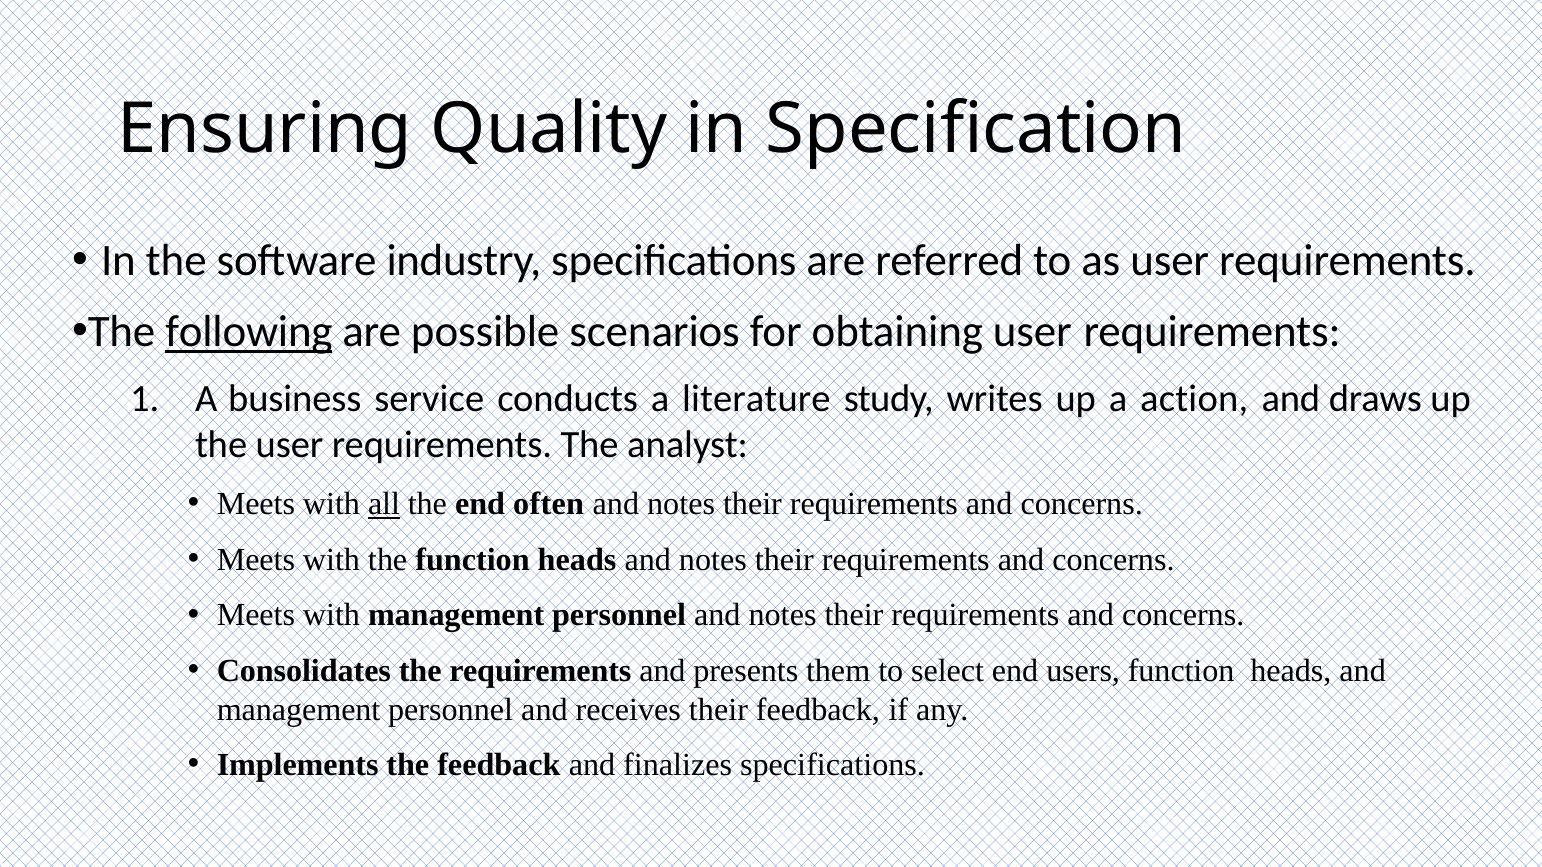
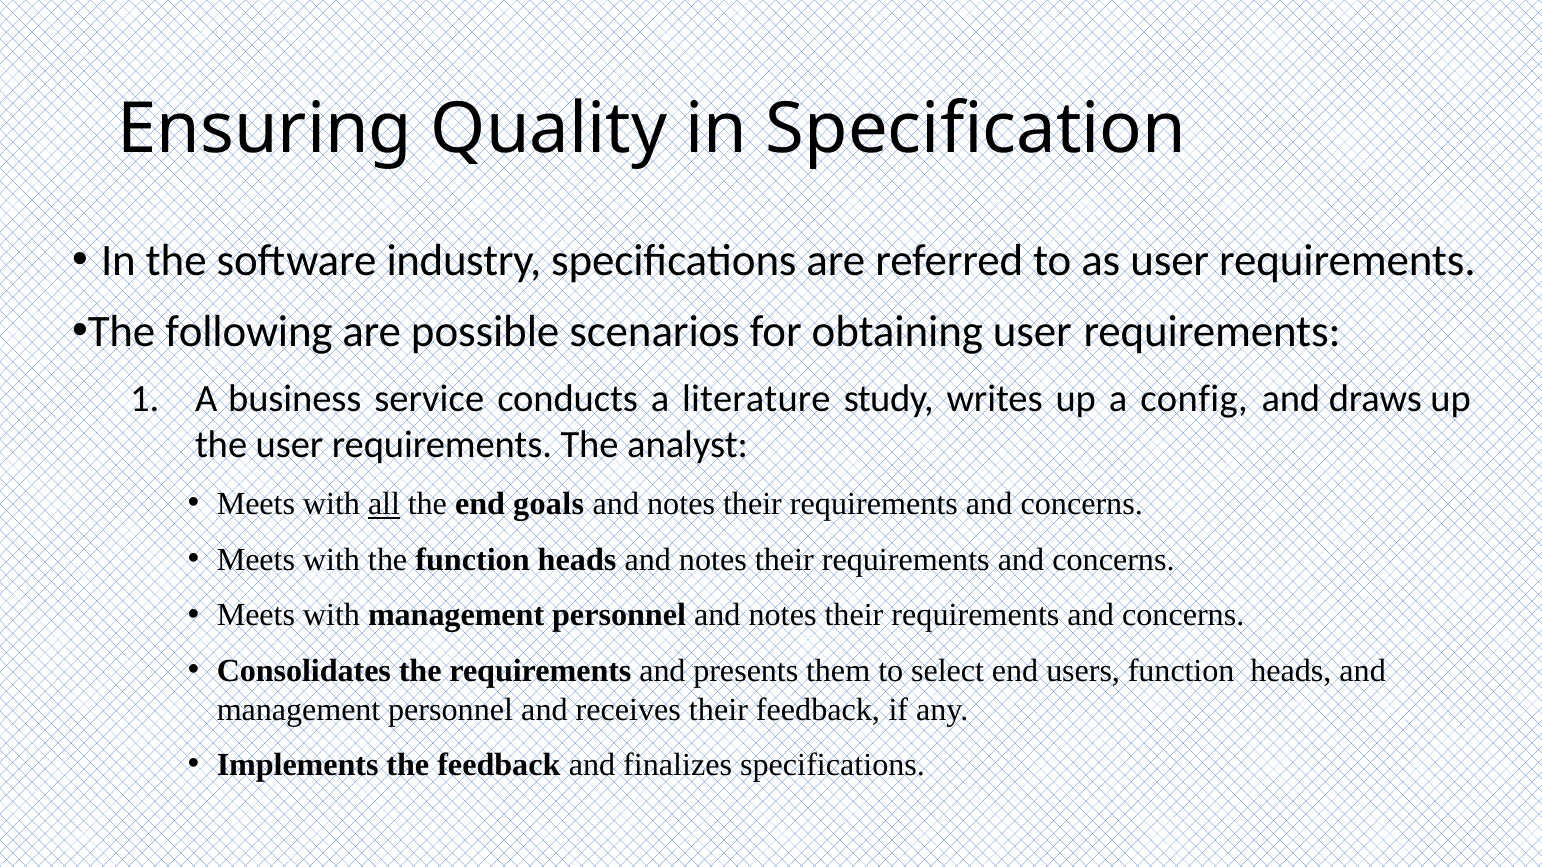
following underline: present -> none
action: action -> config
often: often -> goals
